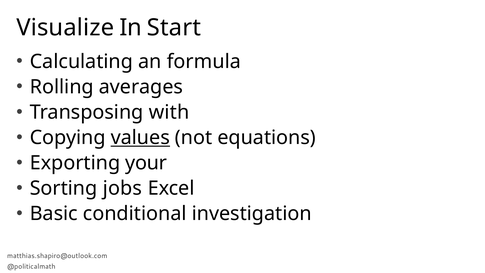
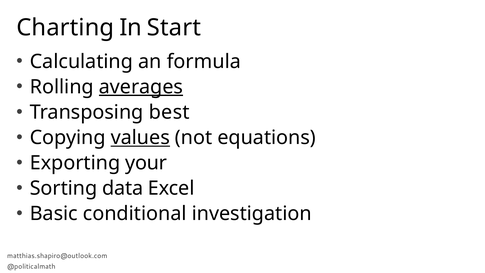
Visualize: Visualize -> Charting
averages underline: none -> present
with: with -> best
jobs: jobs -> data
